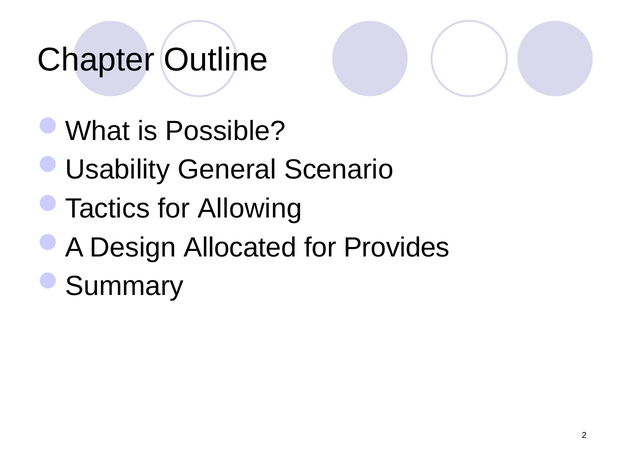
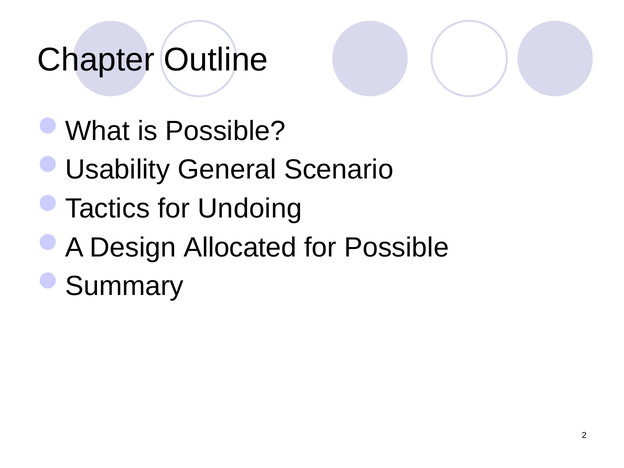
Allowing: Allowing -> Undoing
for Provides: Provides -> Possible
